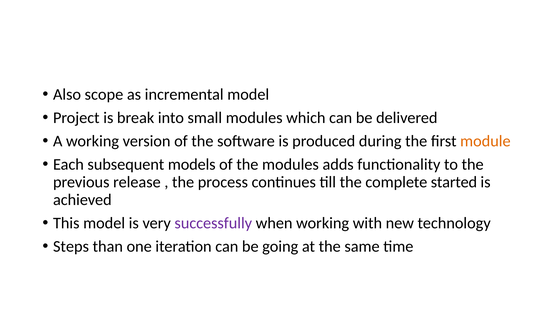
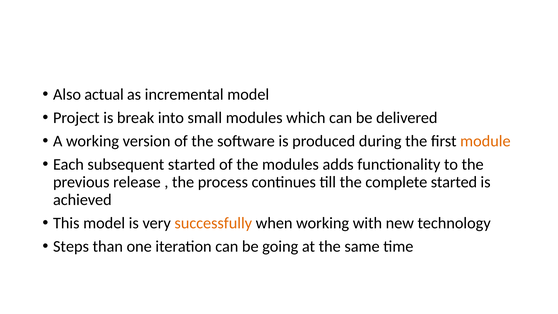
scope: scope -> actual
subsequent models: models -> started
successfully colour: purple -> orange
